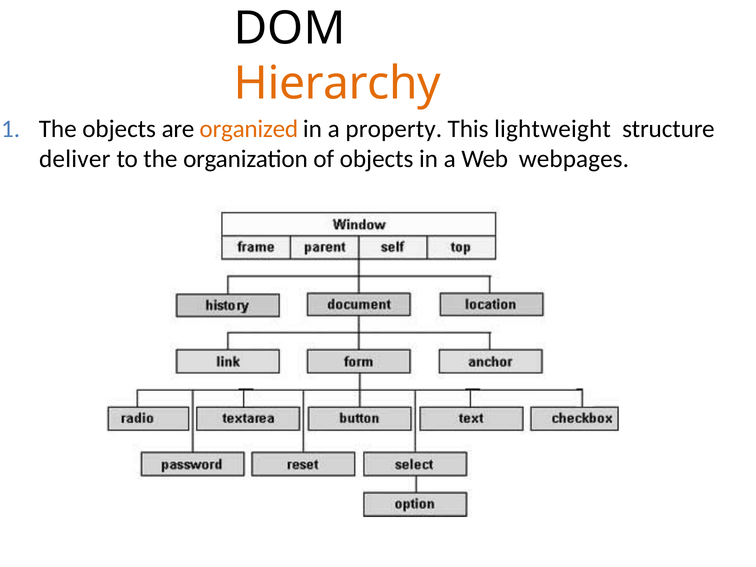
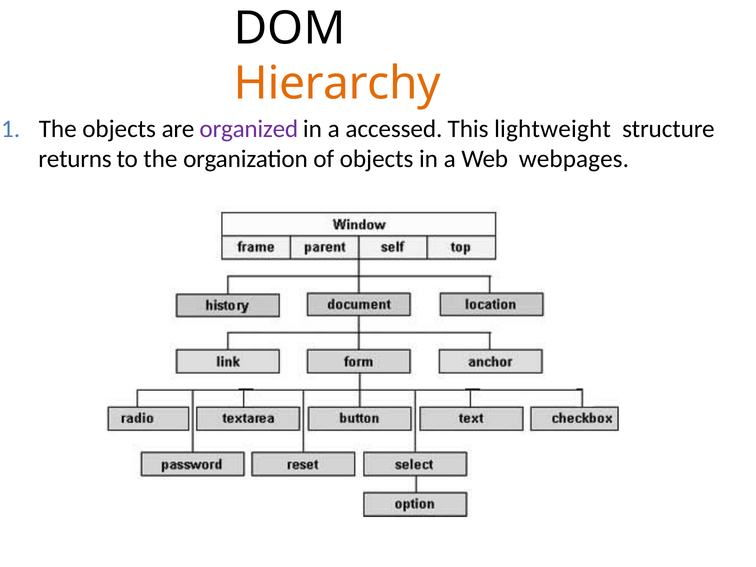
organized colour: orange -> purple
property: property -> accessed
deliver: deliver -> returns
